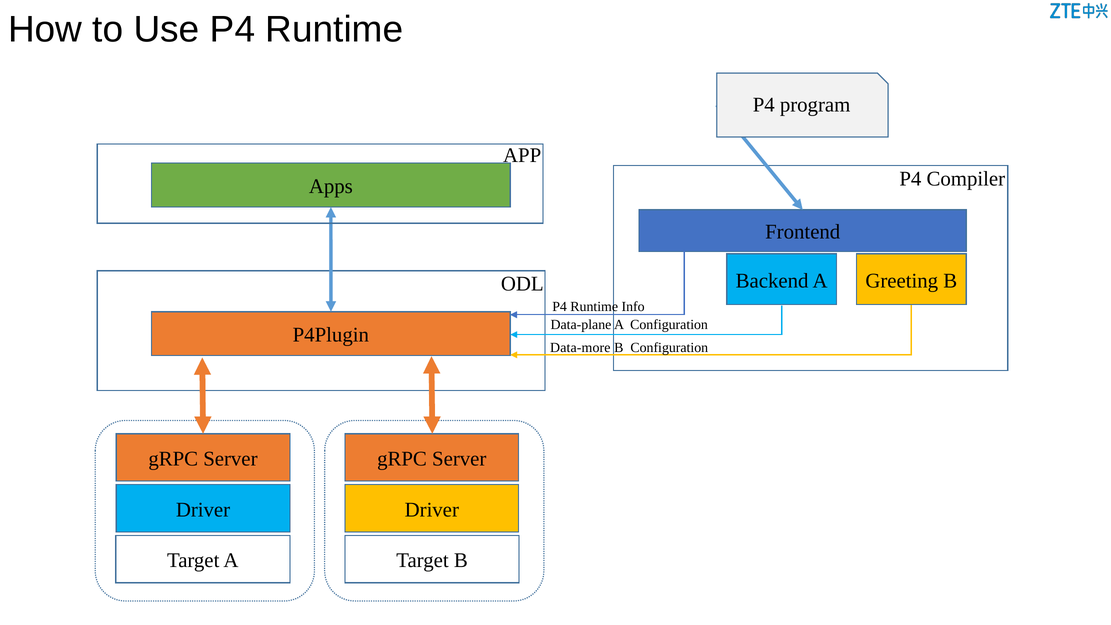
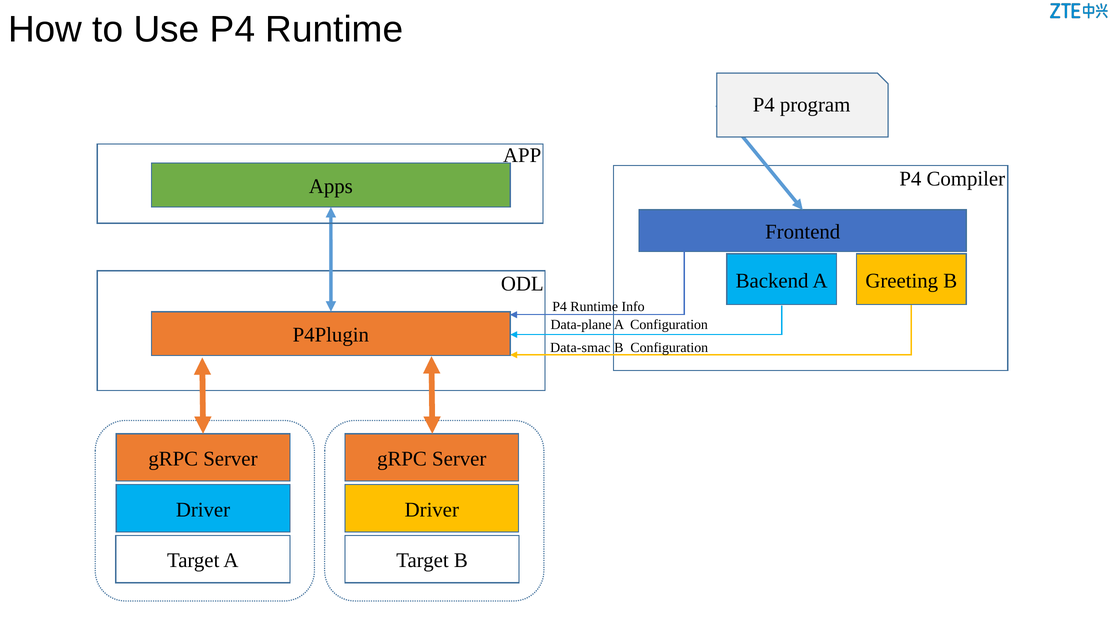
Data-more: Data-more -> Data-smac
